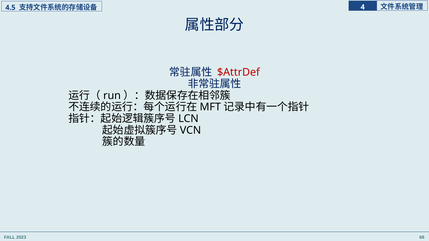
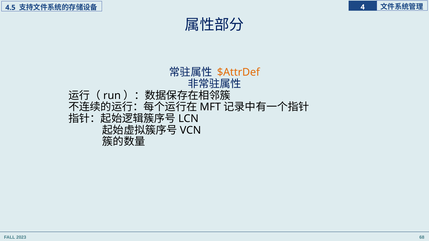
$AttrDef colour: red -> orange
